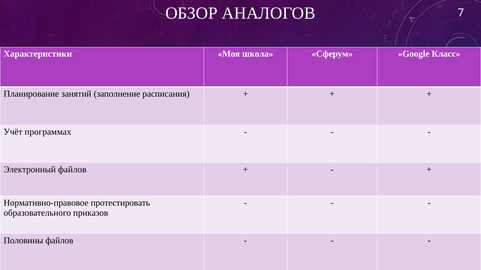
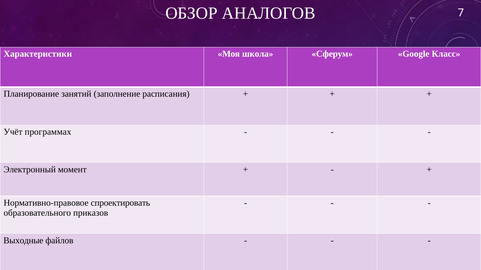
Электронный файлов: файлов -> момент
протестировать: протестировать -> спроектировать
Половины: Половины -> Выходные
